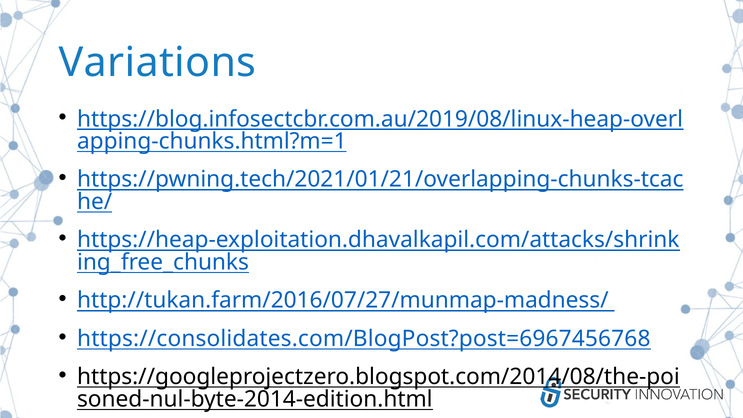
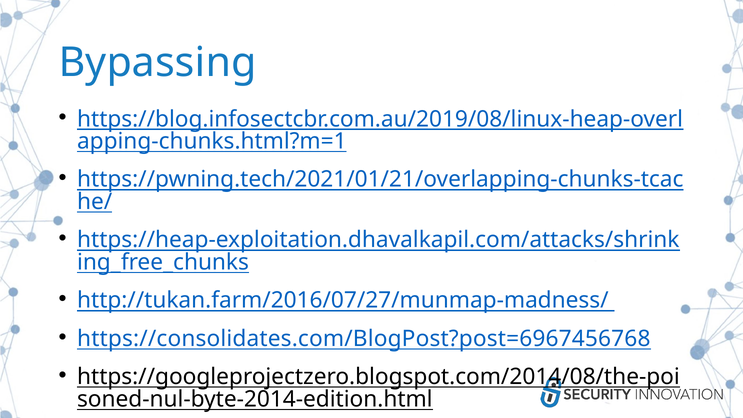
Variations: Variations -> Bypassing
